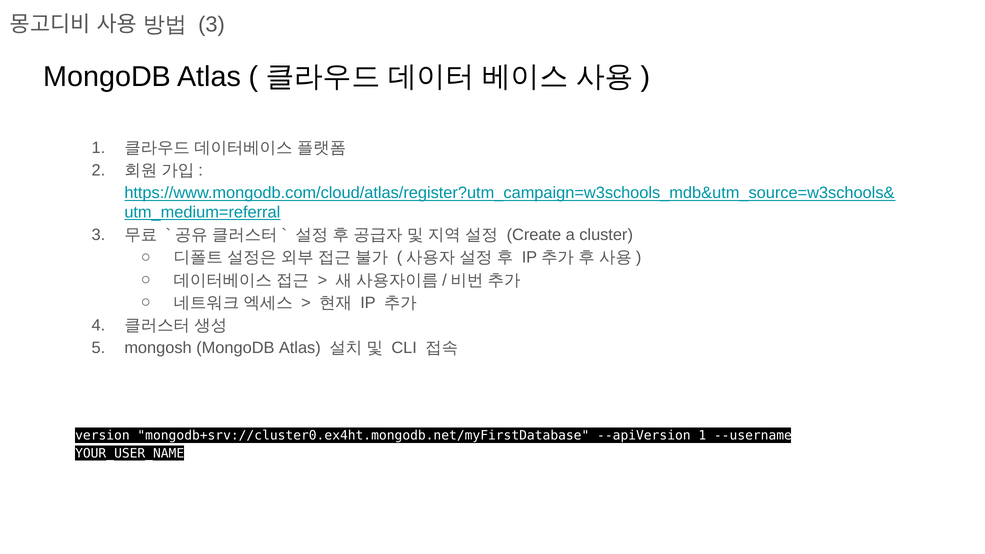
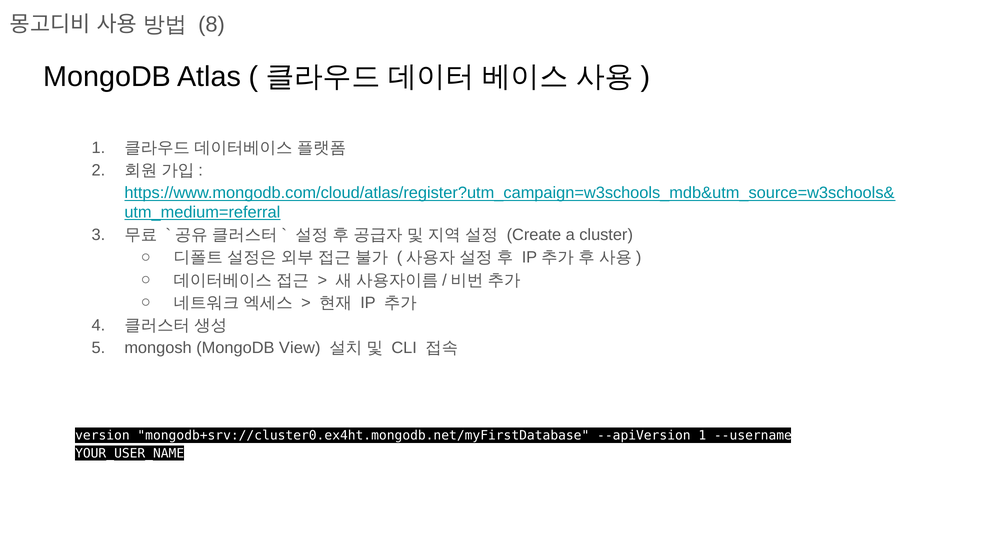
3 at (212, 25): 3 -> 8
mongosh MongoDB Atlas: Atlas -> View
